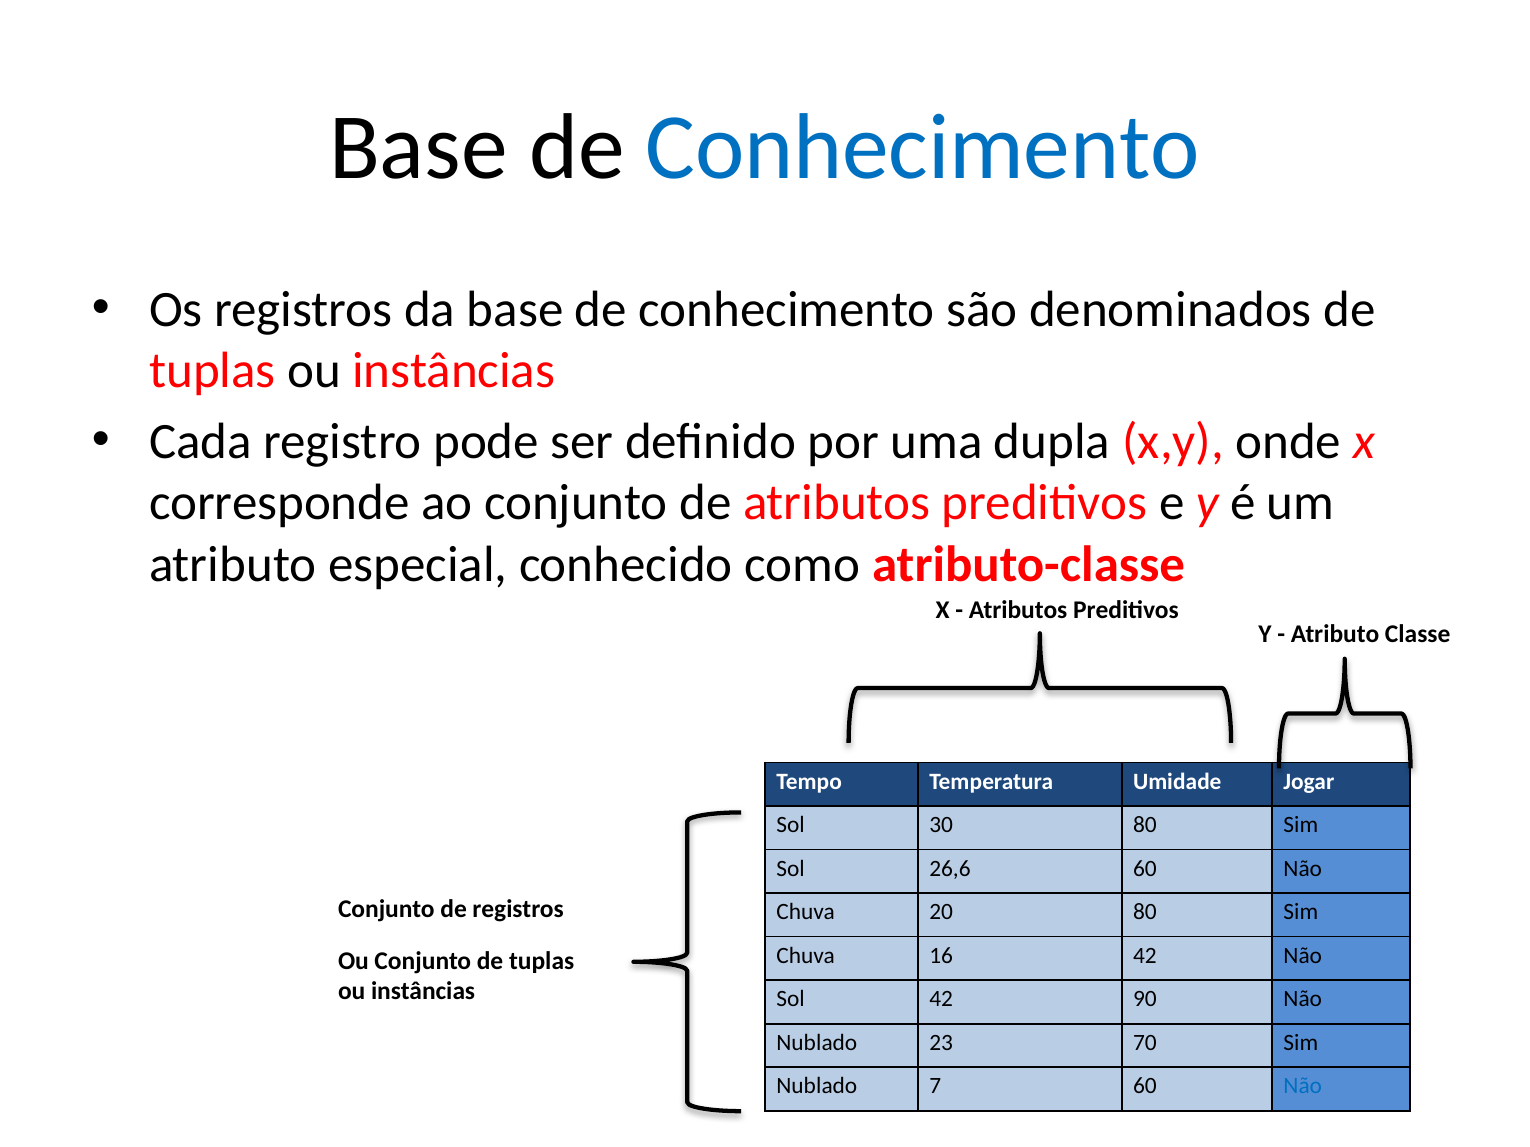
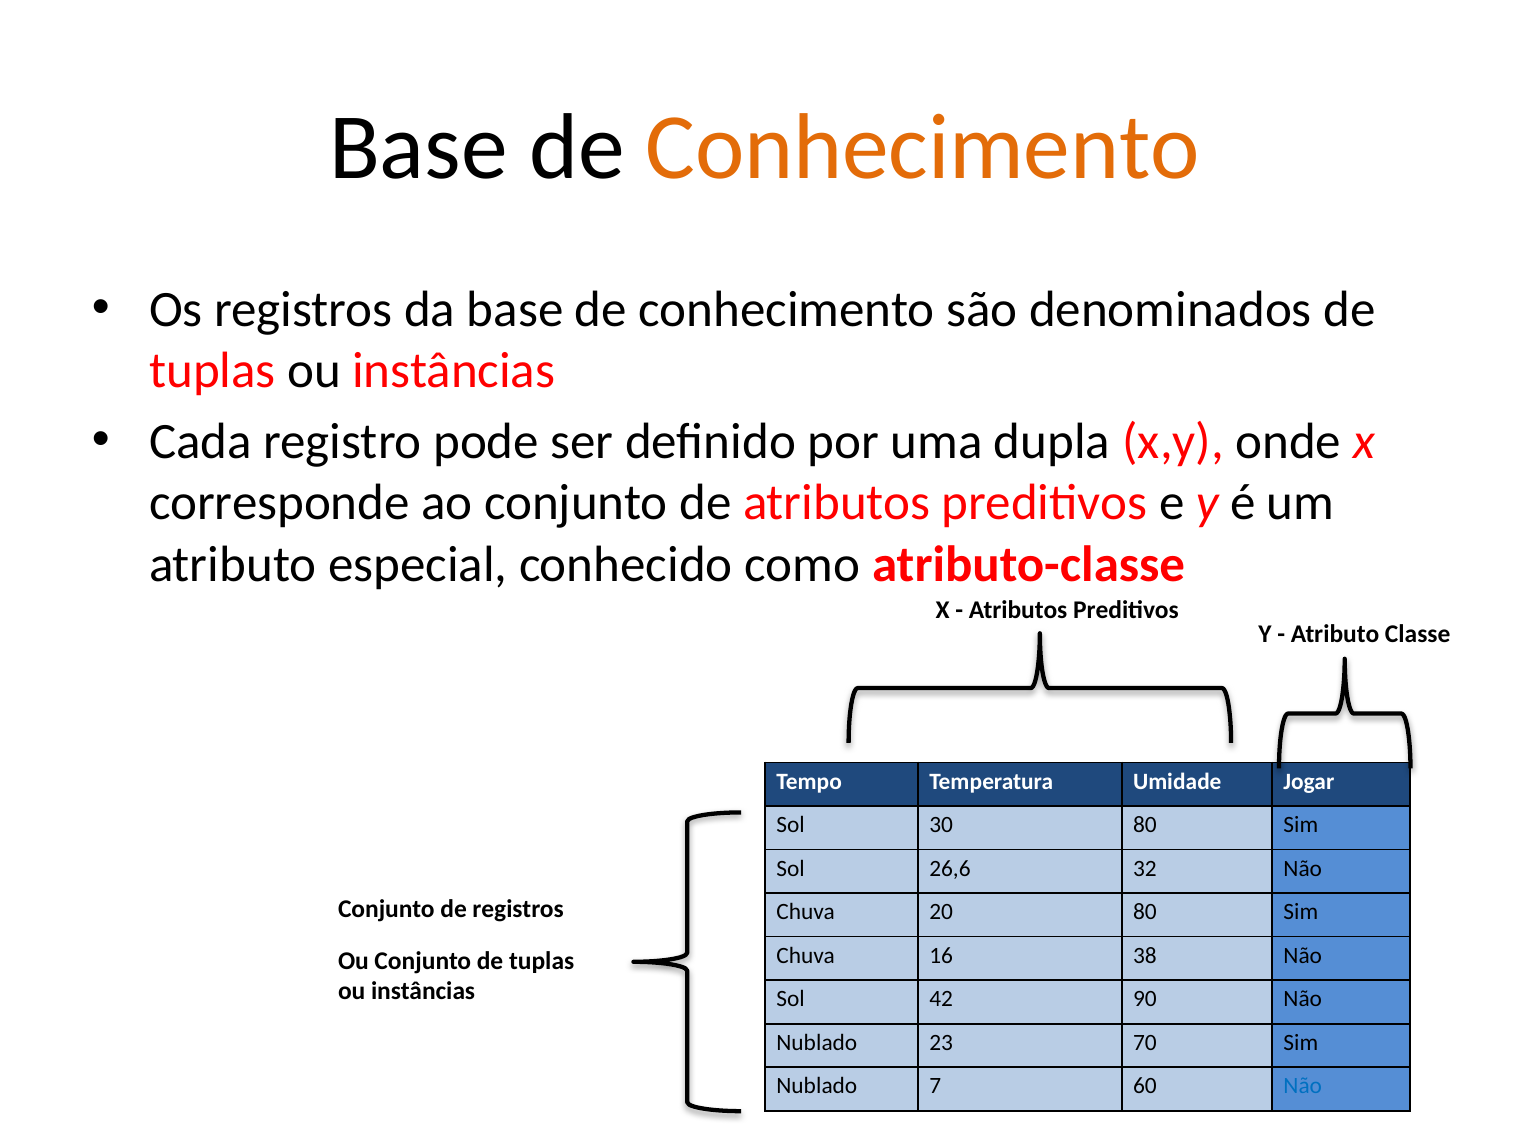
Conhecimento at (923, 148) colour: blue -> orange
26,6 60: 60 -> 32
16 42: 42 -> 38
